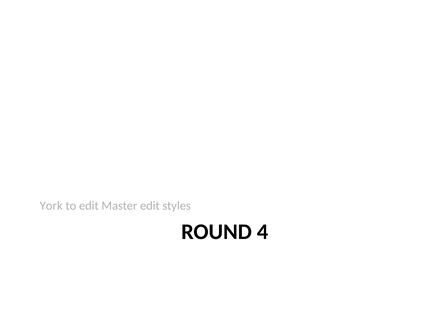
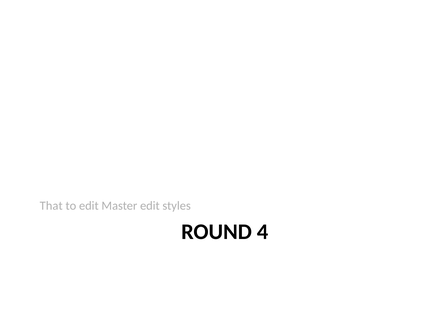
York: York -> That
